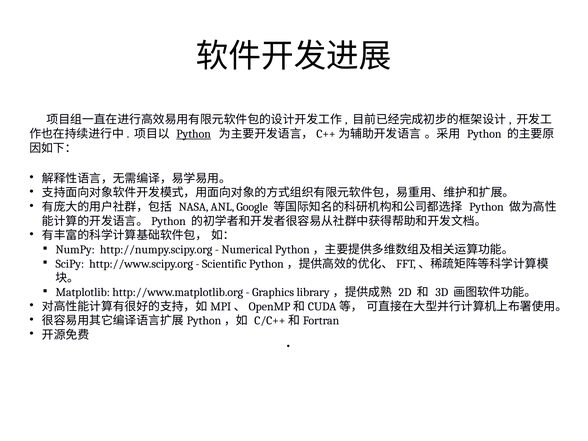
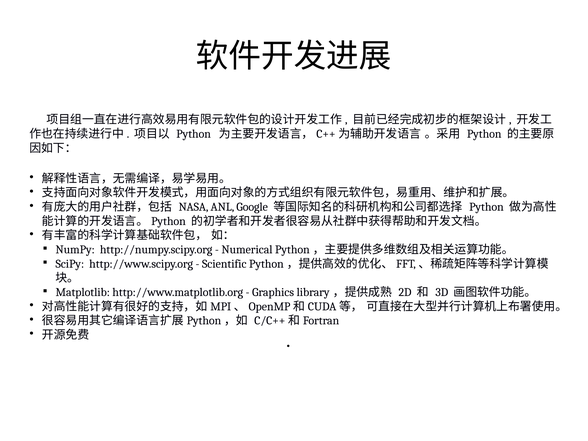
Python at (194, 134) underline: present -> none
